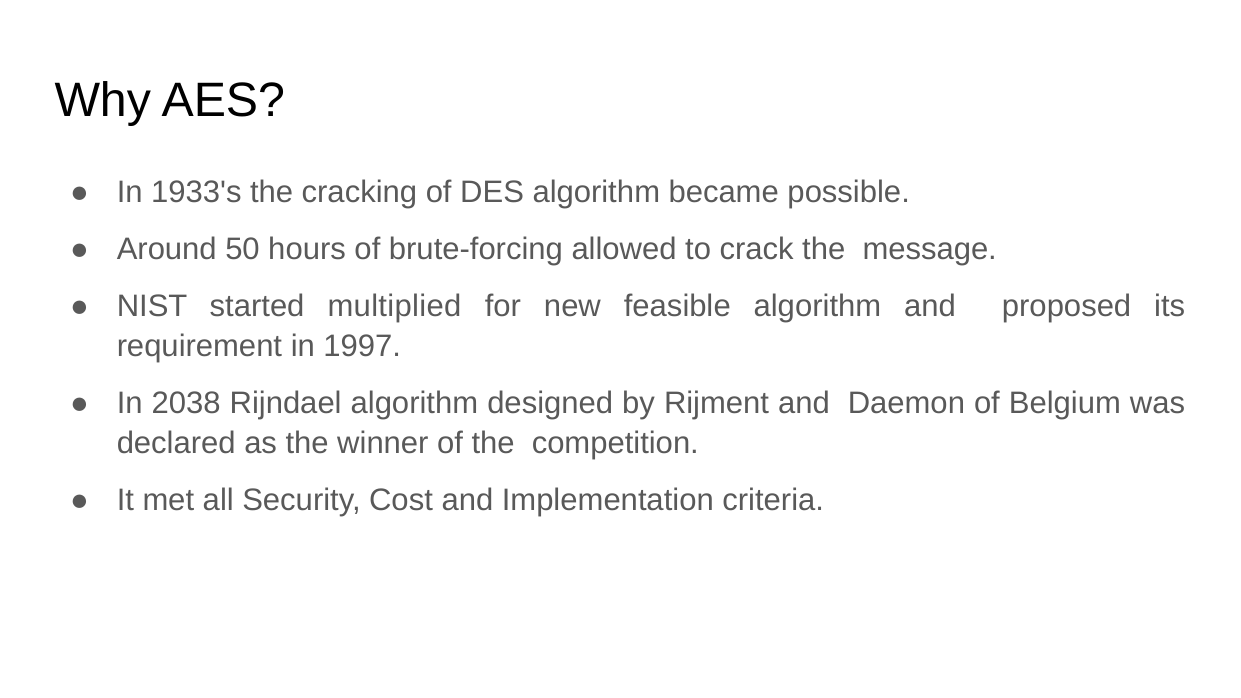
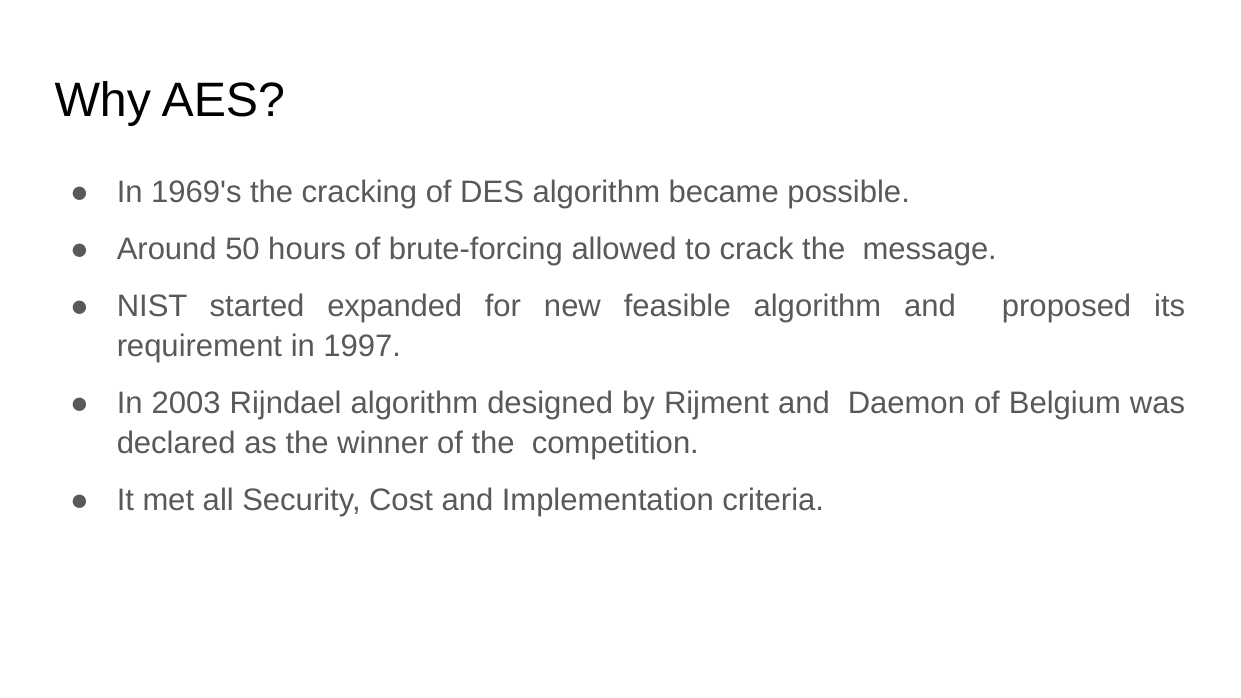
1933's: 1933's -> 1969's
multiplied: multiplied -> expanded
2038: 2038 -> 2003
